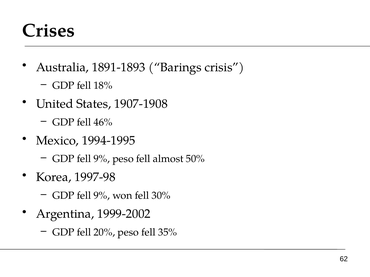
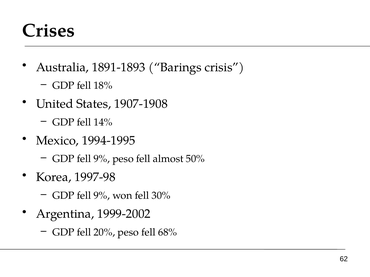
46%: 46% -> 14%
35%: 35% -> 68%
